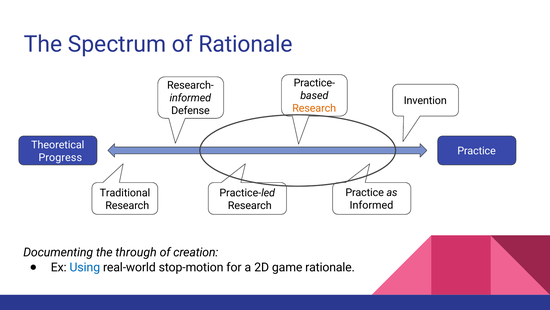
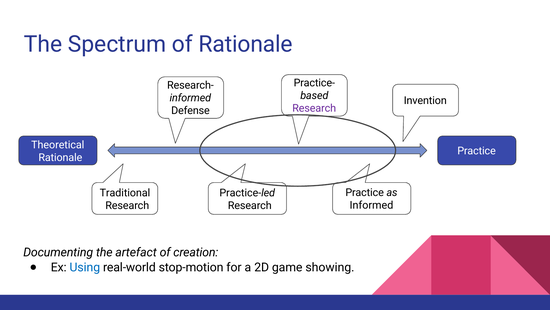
Research at (314, 108) colour: orange -> purple
Progress at (60, 157): Progress -> Rationale
through: through -> artefact
game rationale: rationale -> showing
